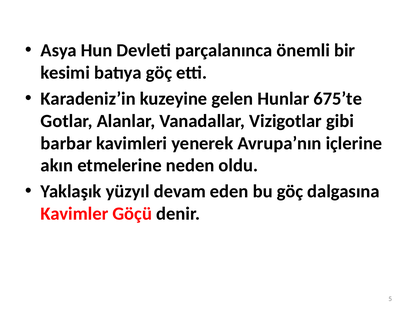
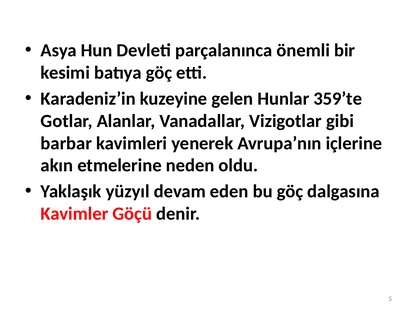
675’te: 675’te -> 359’te
